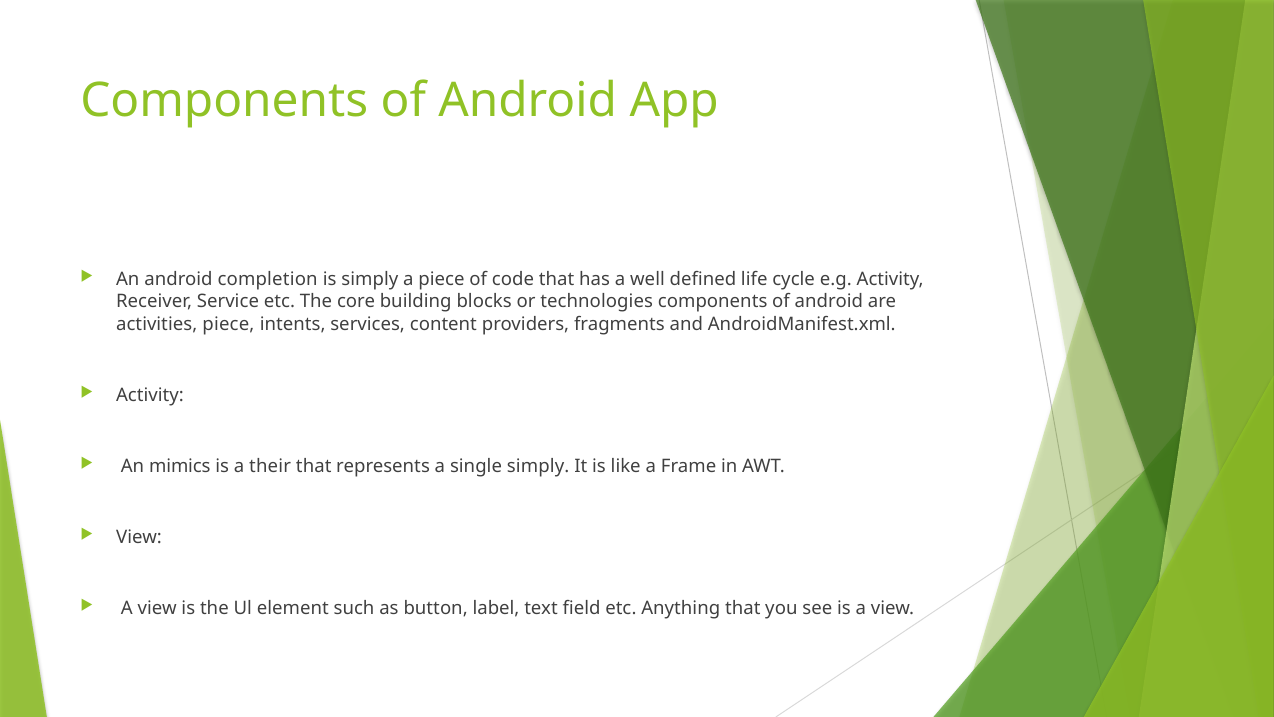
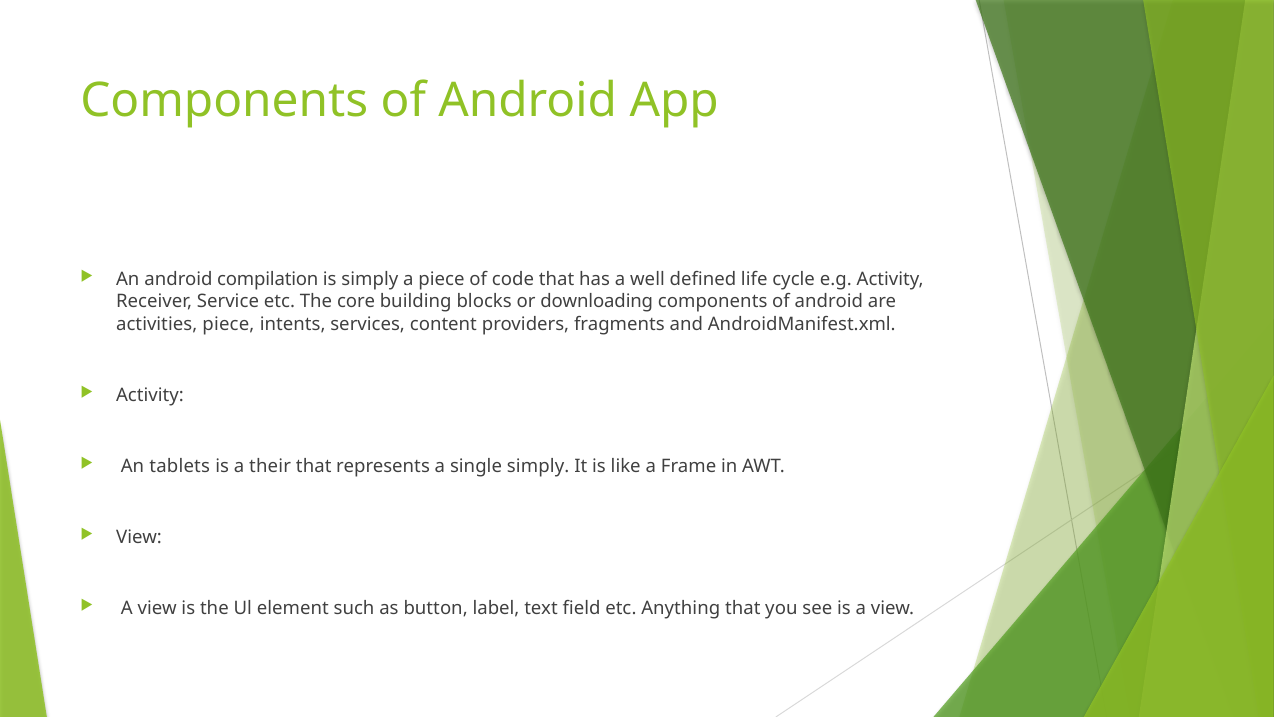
completion: completion -> compilation
technologies: technologies -> downloading
mimics: mimics -> tablets
